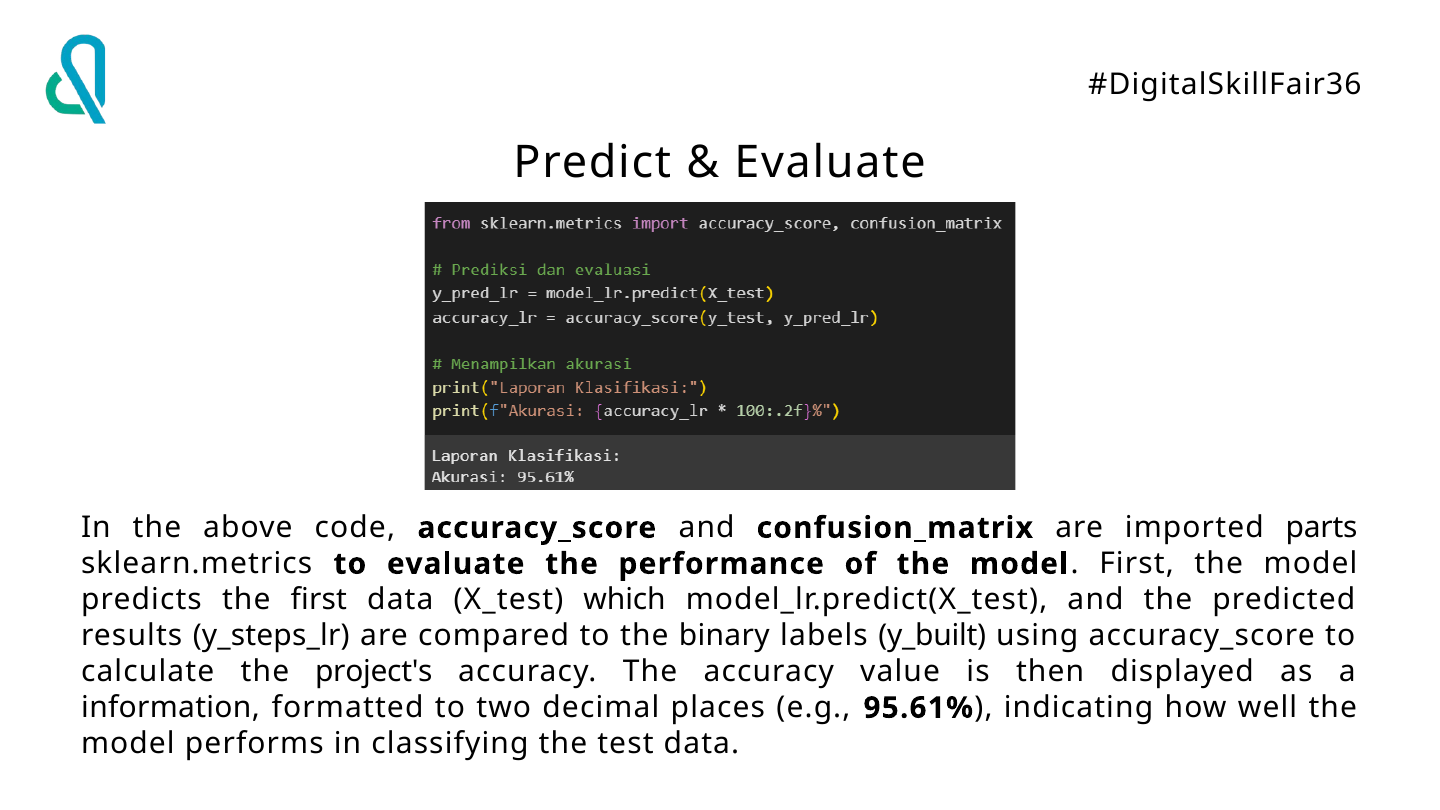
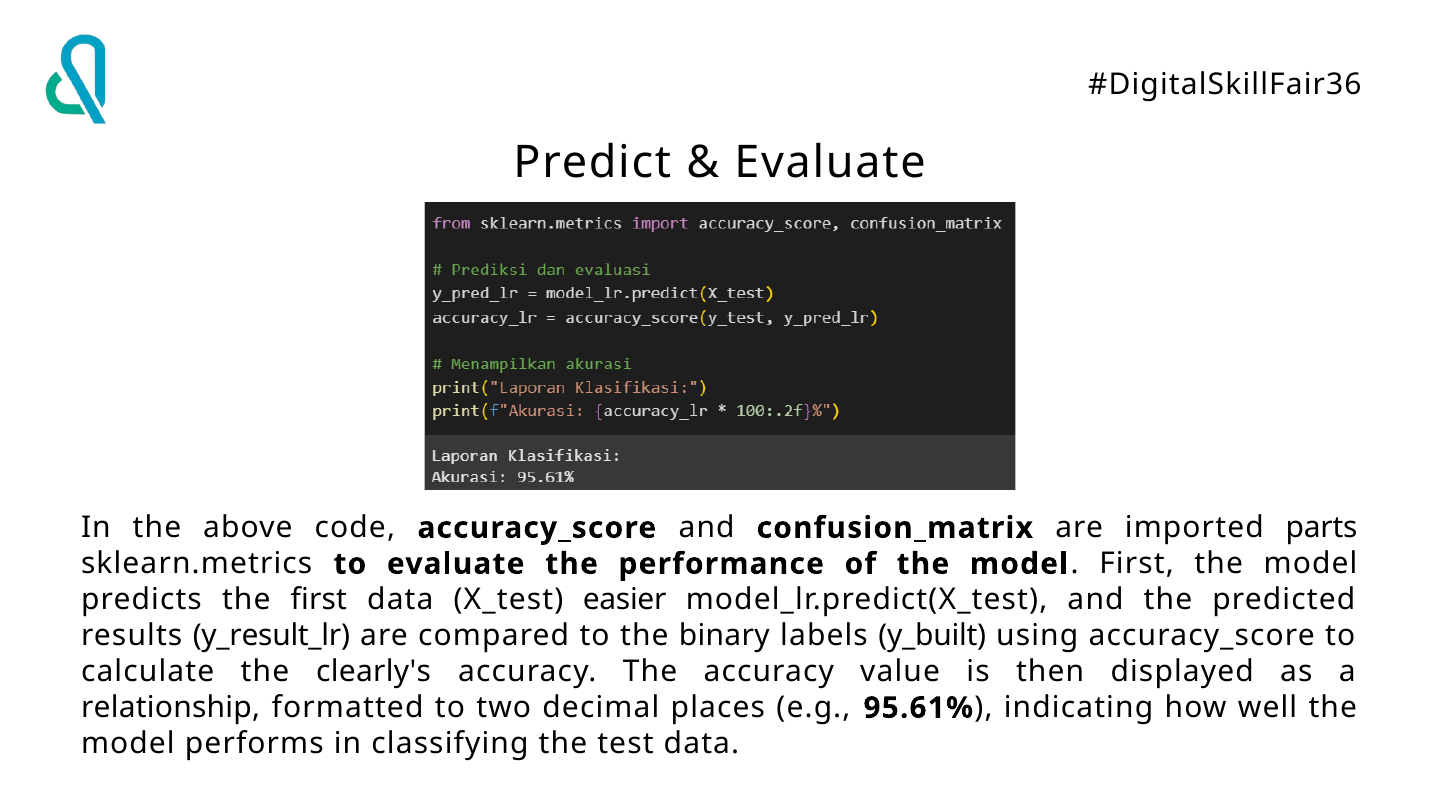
which: which -> easier
y_steps_lr: y_steps_lr -> y_result_lr
project's: project's -> clearly's
information: information -> relationship
